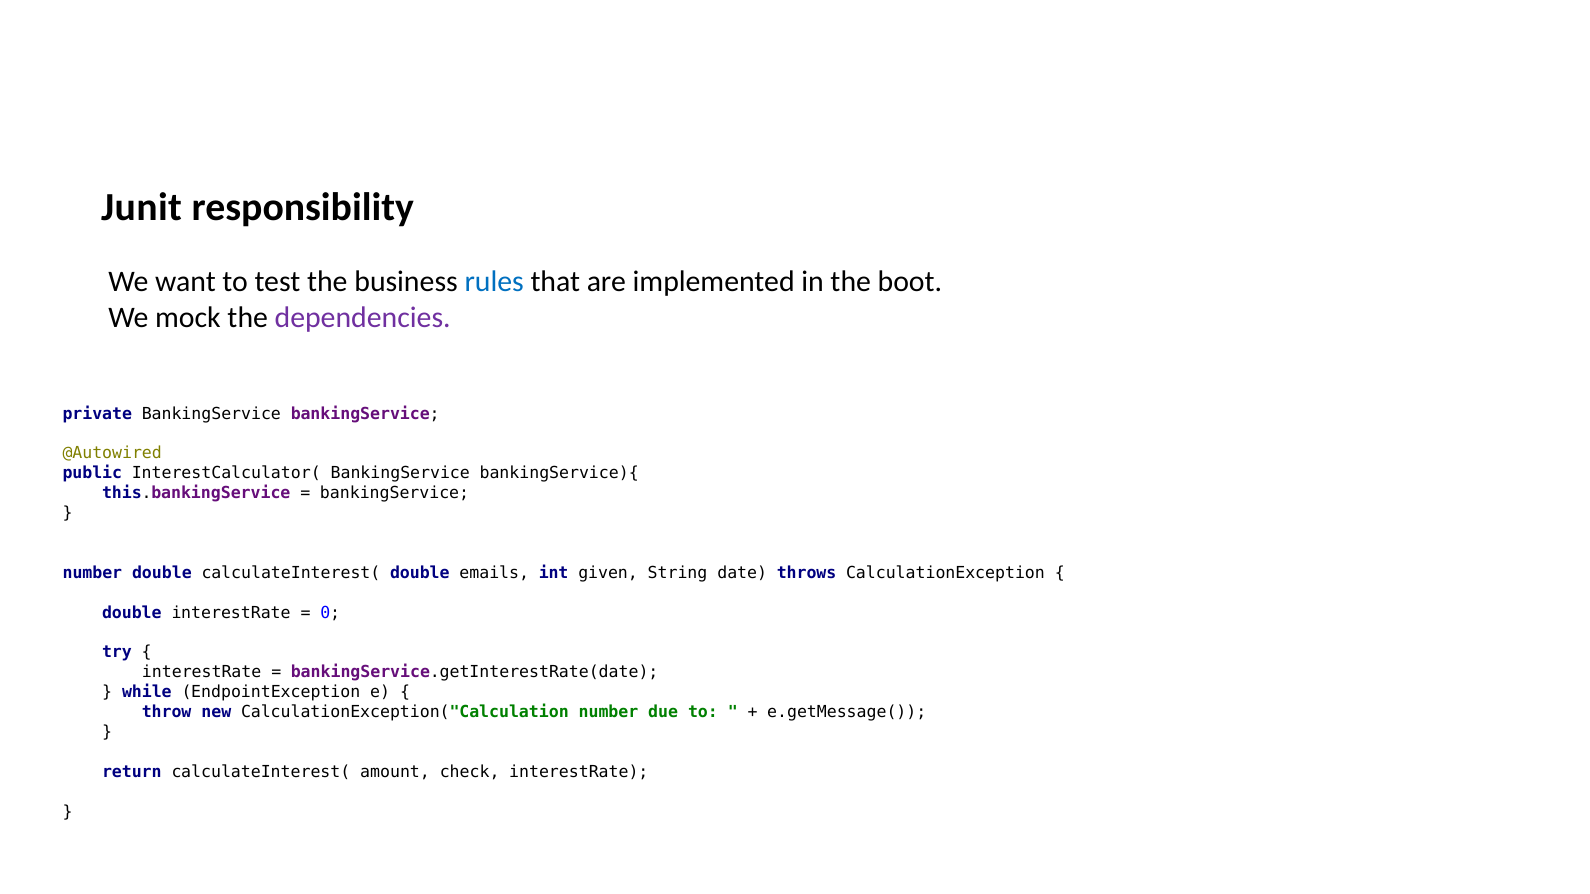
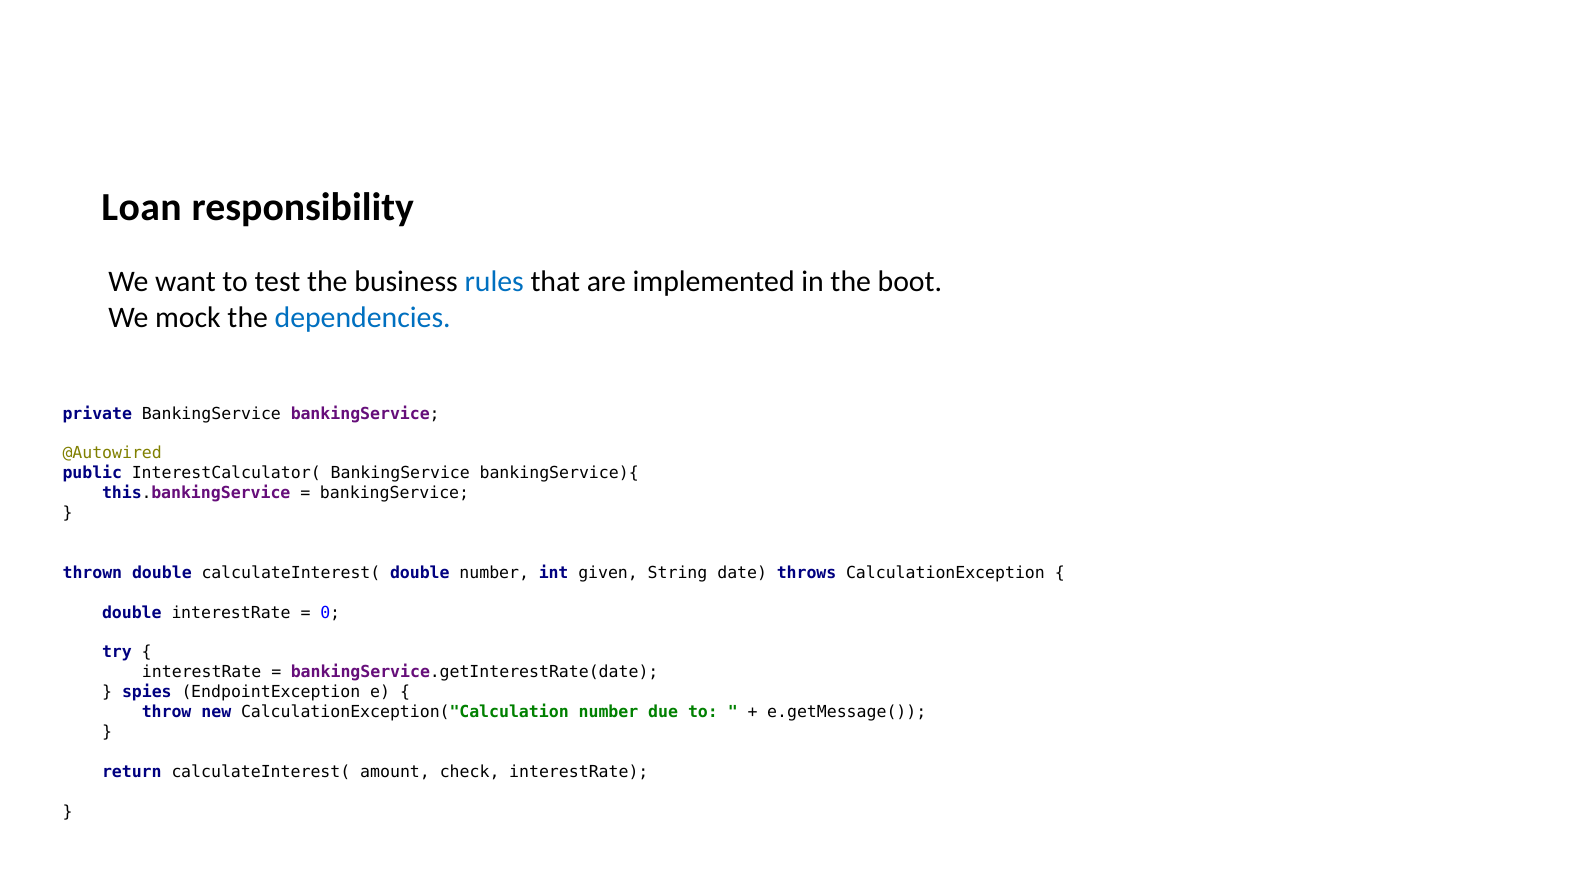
Junit: Junit -> Loan
dependencies colour: purple -> blue
number at (92, 573): number -> thrown
double emails: emails -> number
while: while -> spies
